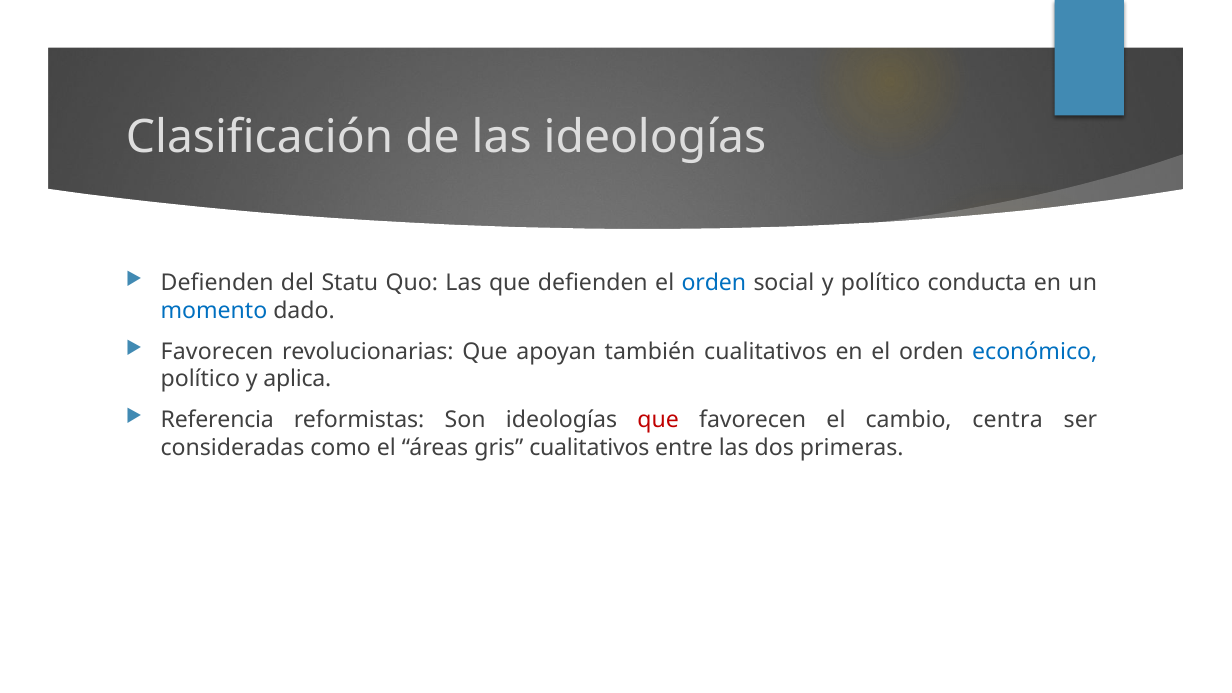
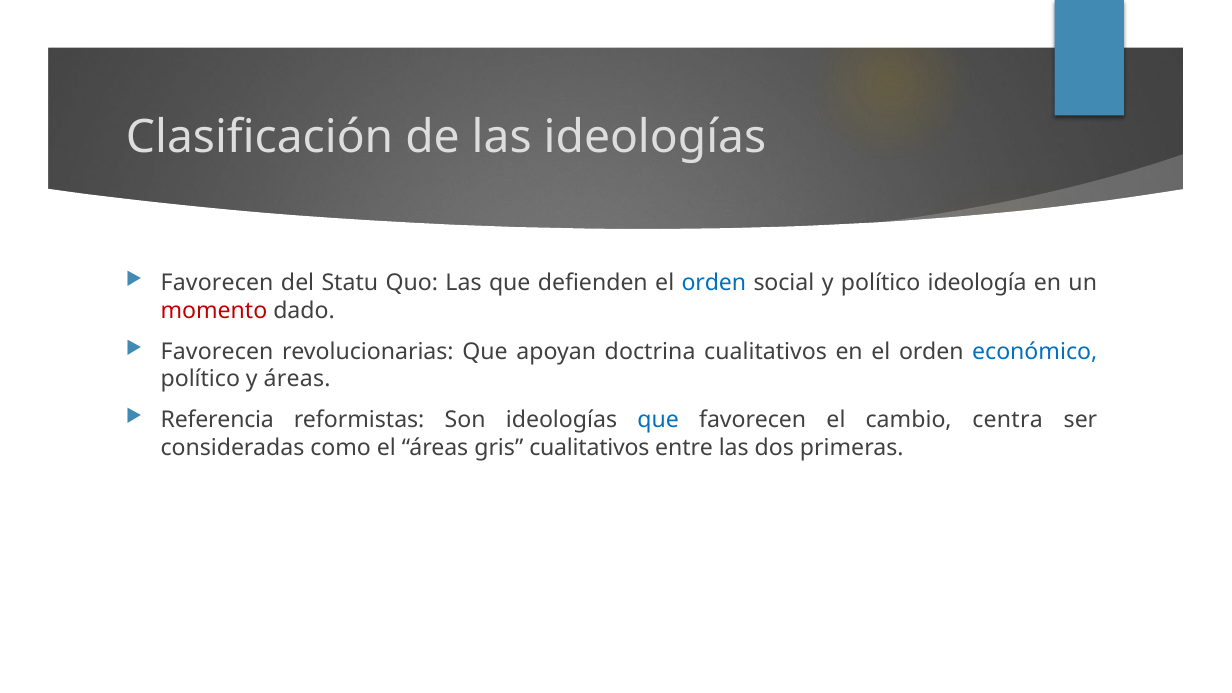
Defienden at (217, 283): Defienden -> Favorecen
conducta: conducta -> ideología
momento colour: blue -> red
también: también -> doctrina
y aplica: aplica -> áreas
que at (658, 420) colour: red -> blue
